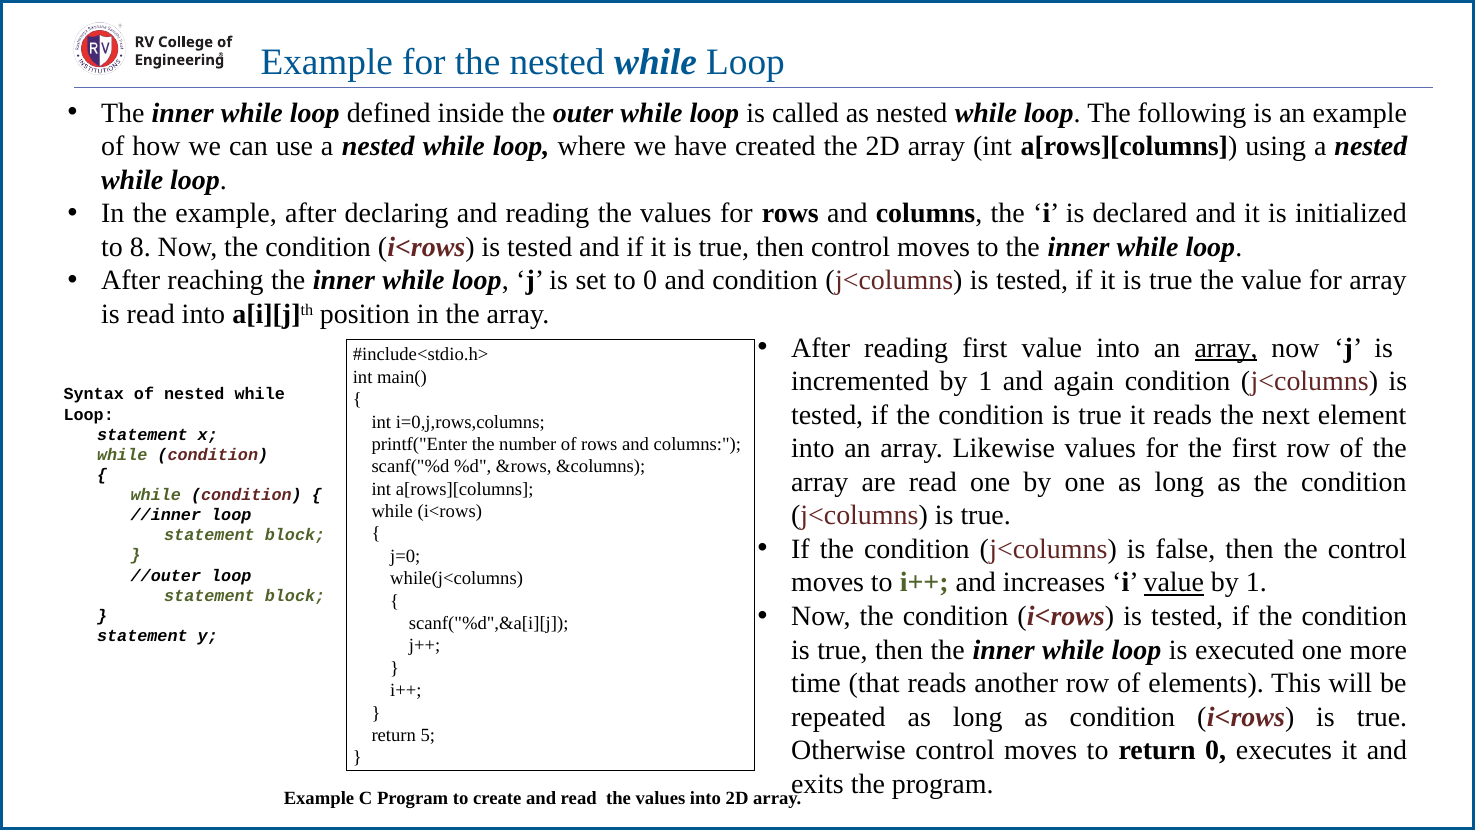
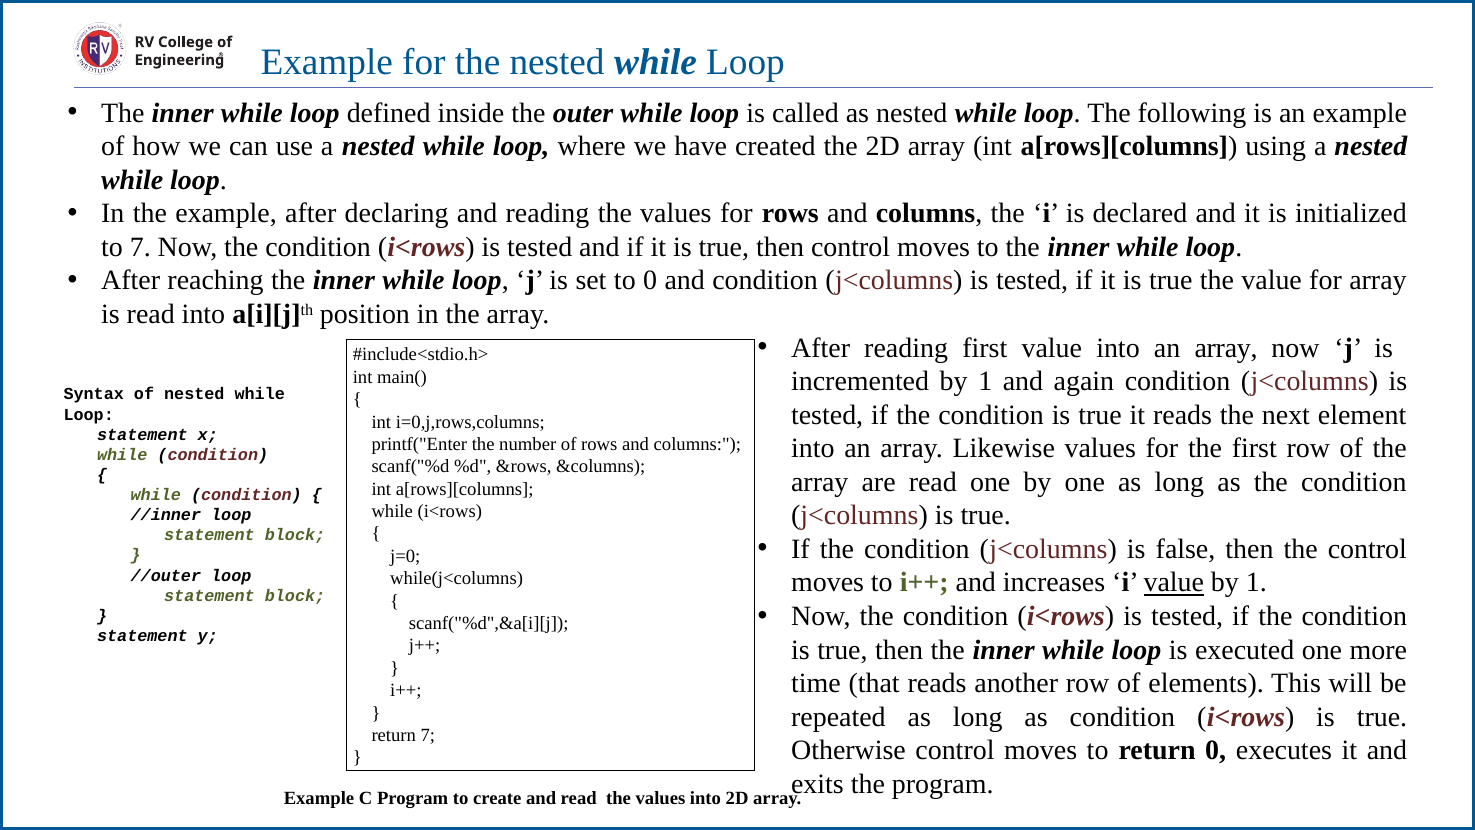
to 8: 8 -> 7
array at (1226, 348) underline: present -> none
return 5: 5 -> 7
